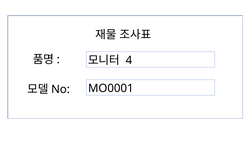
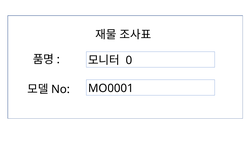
4: 4 -> 0
